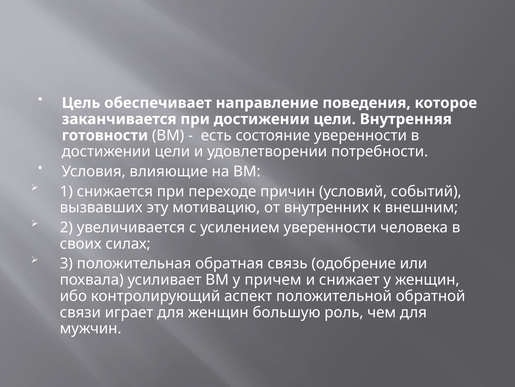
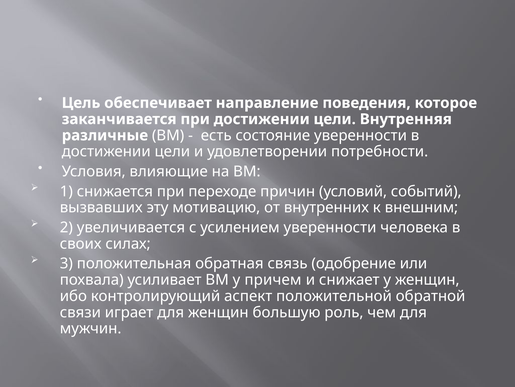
готовности: готовности -> различные
